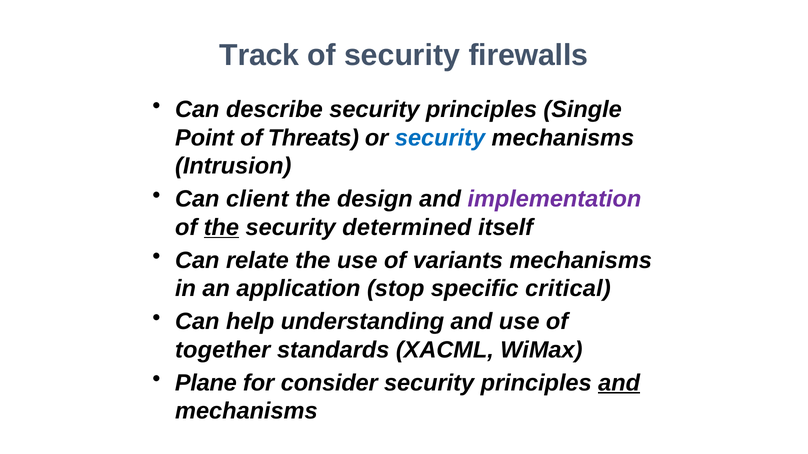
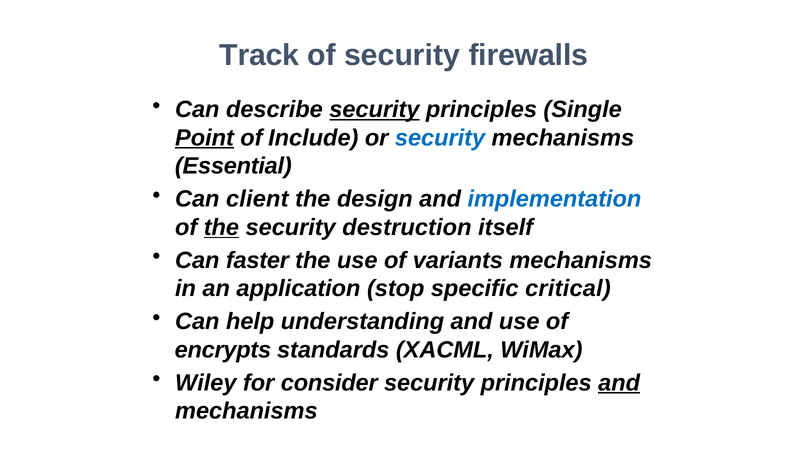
security at (374, 110) underline: none -> present
Point underline: none -> present
Threats: Threats -> Include
Intrusion: Intrusion -> Essential
implementation colour: purple -> blue
determined: determined -> destruction
relate: relate -> faster
together: together -> encrypts
Plane: Plane -> Wiley
